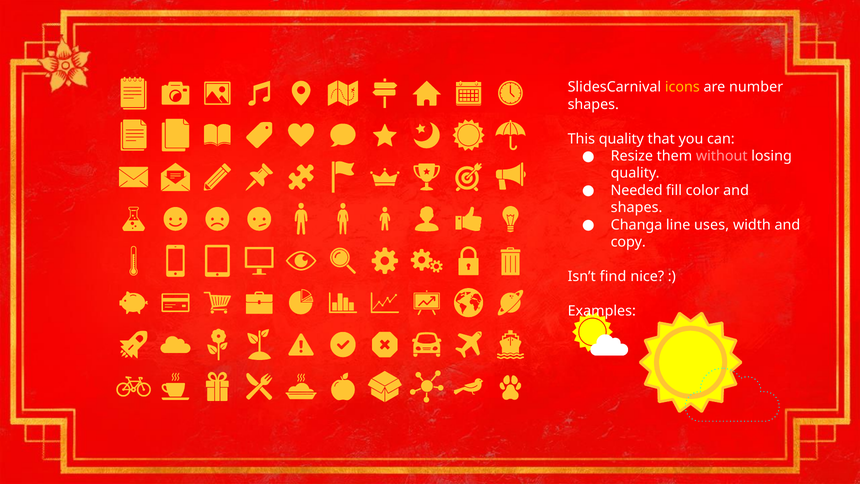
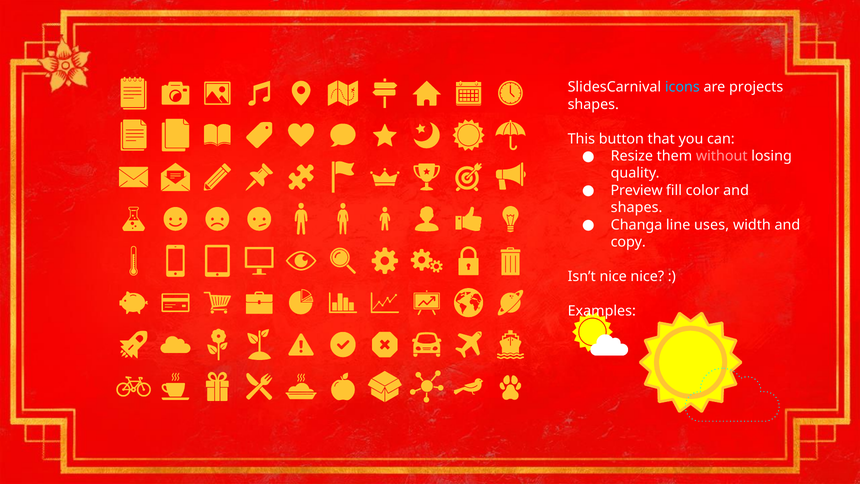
icons colour: yellow -> light blue
number: number -> projects
This quality: quality -> button
Needed: Needed -> Preview
Isn’t find: find -> nice
